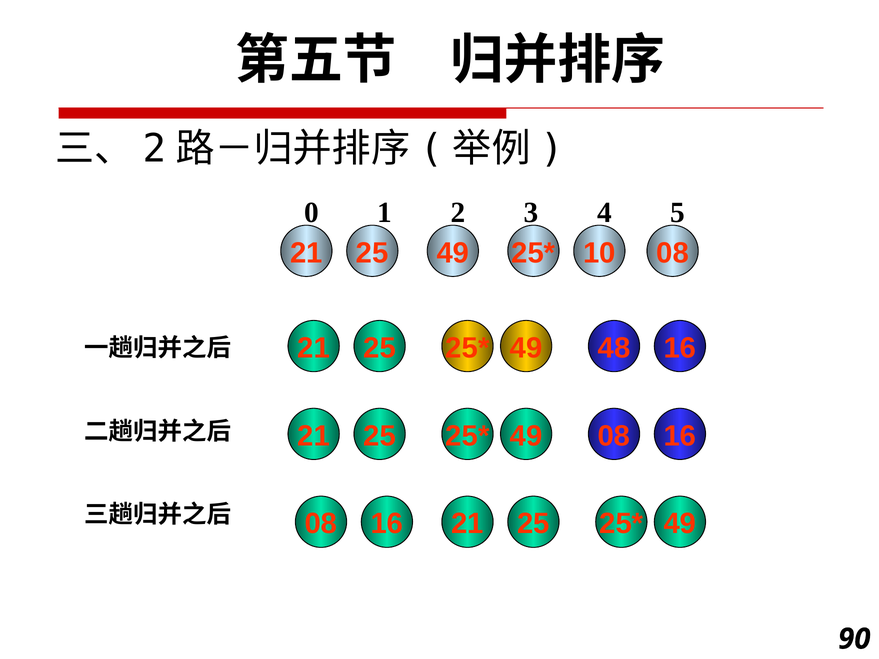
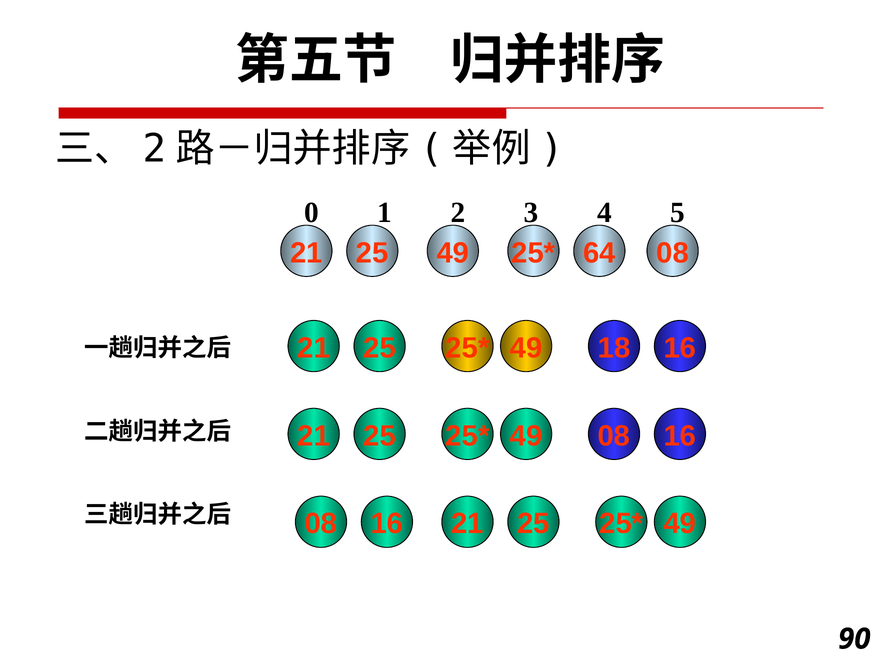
10: 10 -> 64
48: 48 -> 18
